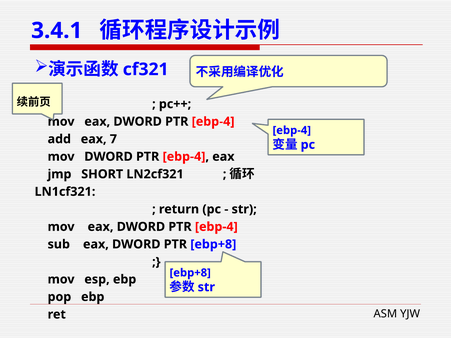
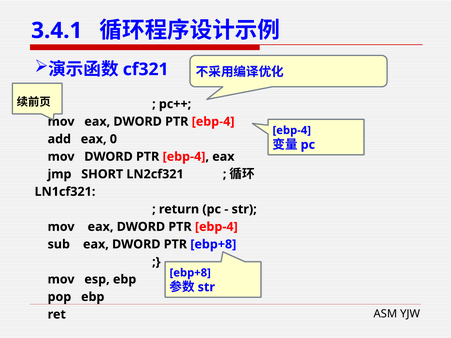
7: 7 -> 0
